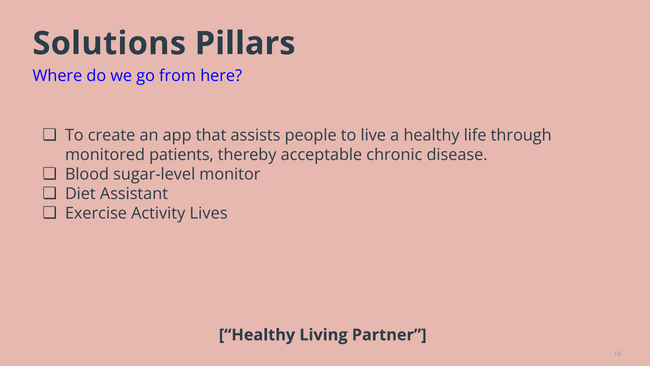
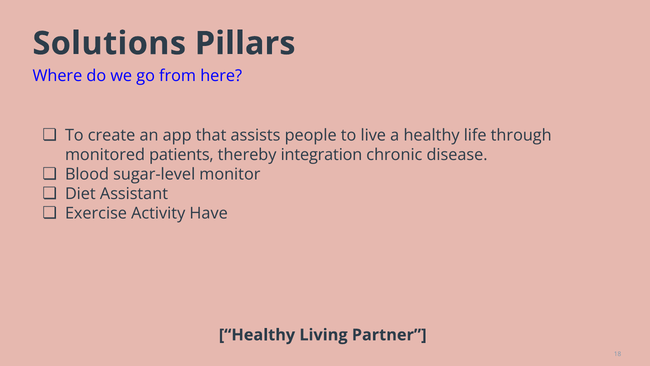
acceptable: acceptable -> integration
Lives: Lives -> Have
